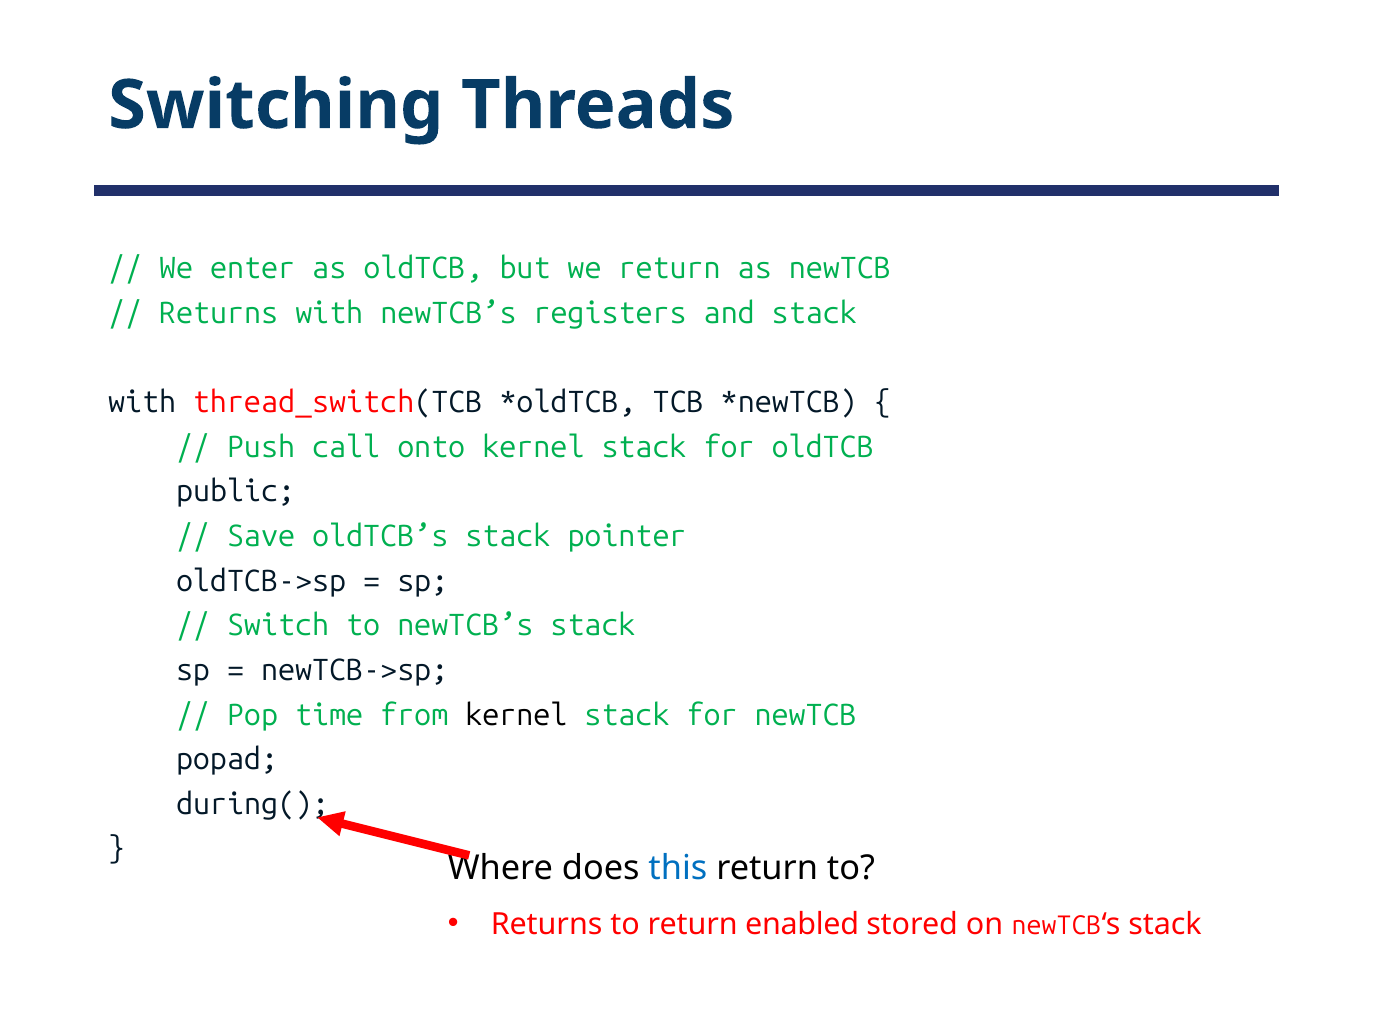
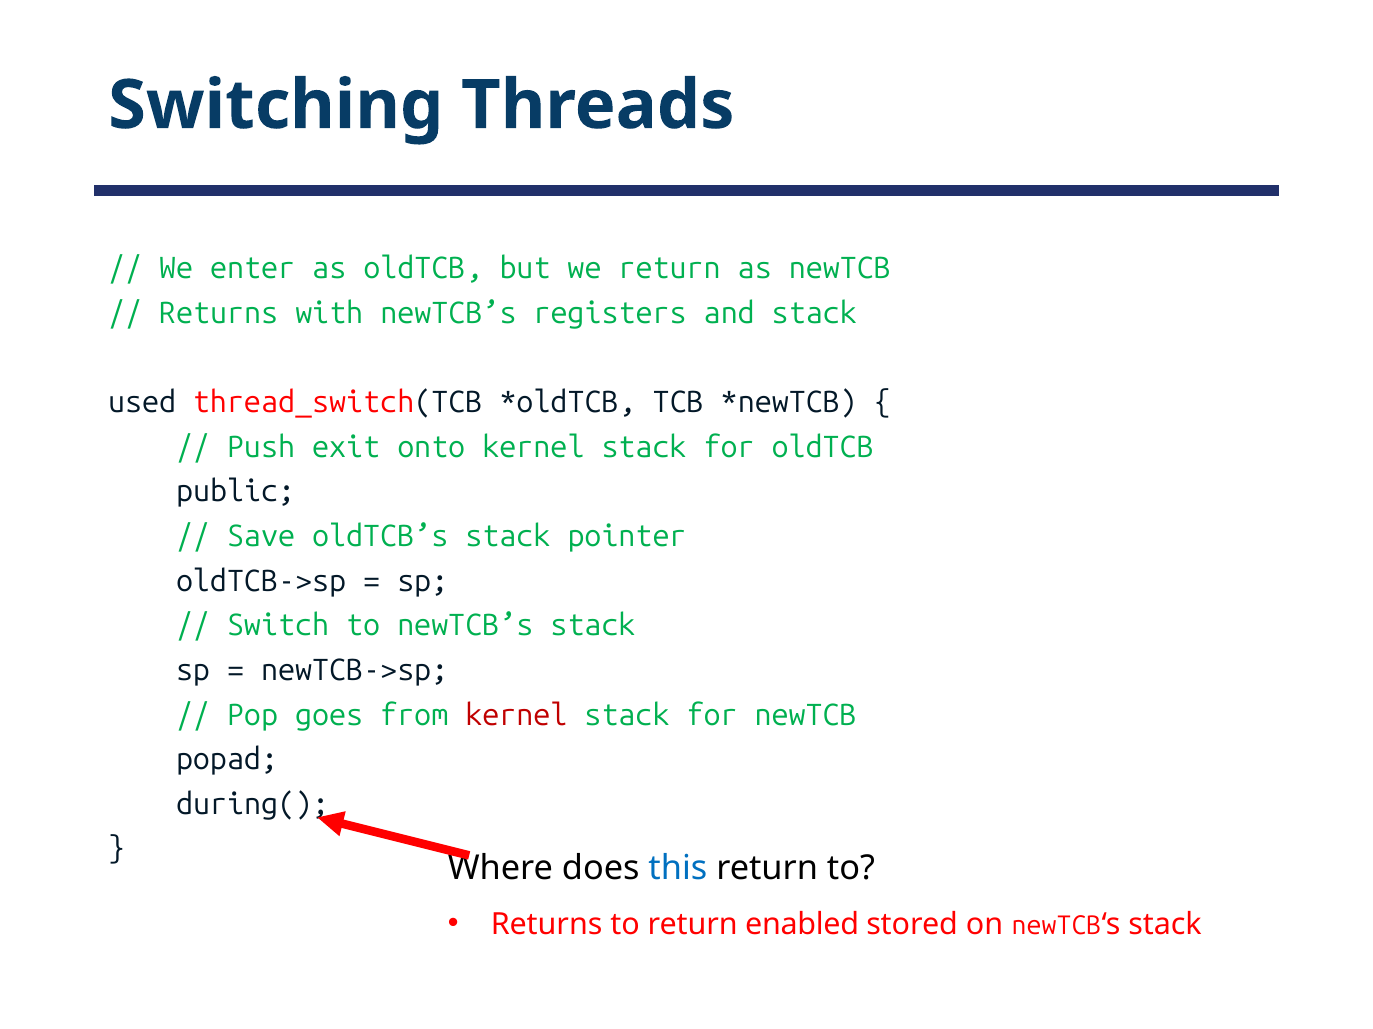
with at (142, 403): with -> used
call: call -> exit
time: time -> goes
kernel at (516, 716) colour: black -> red
